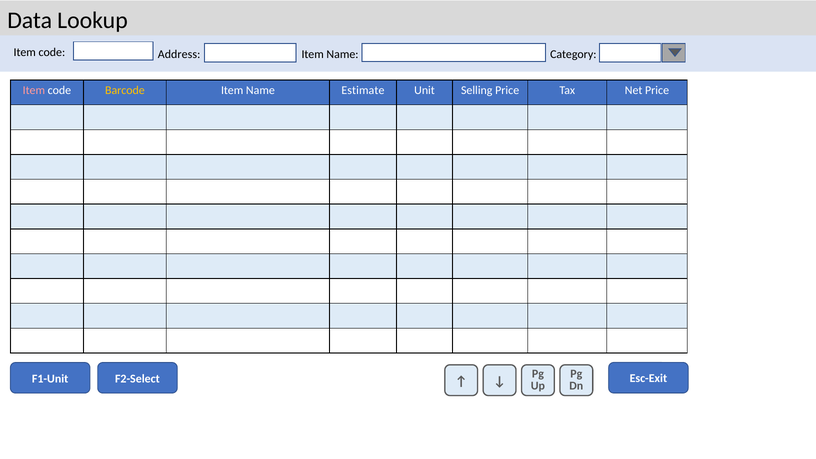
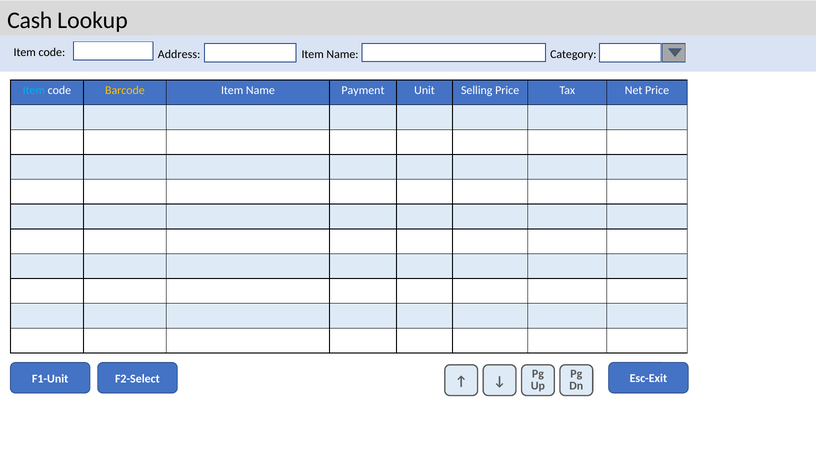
Data: Data -> Cash
Item at (34, 90) colour: pink -> light blue
Estimate: Estimate -> Payment
